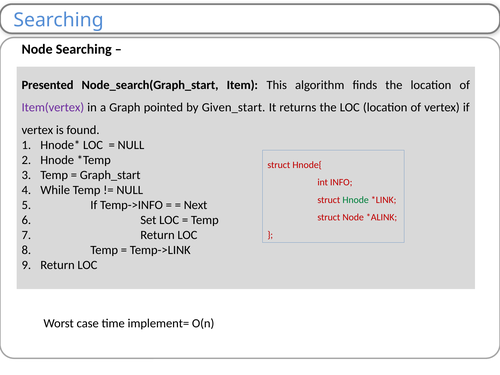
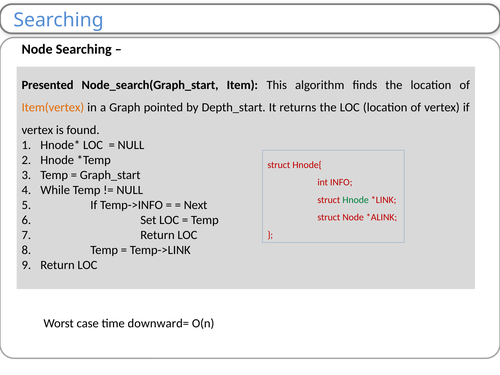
Item(vertex colour: purple -> orange
Given_start: Given_start -> Depth_start
implement=: implement= -> downward=
